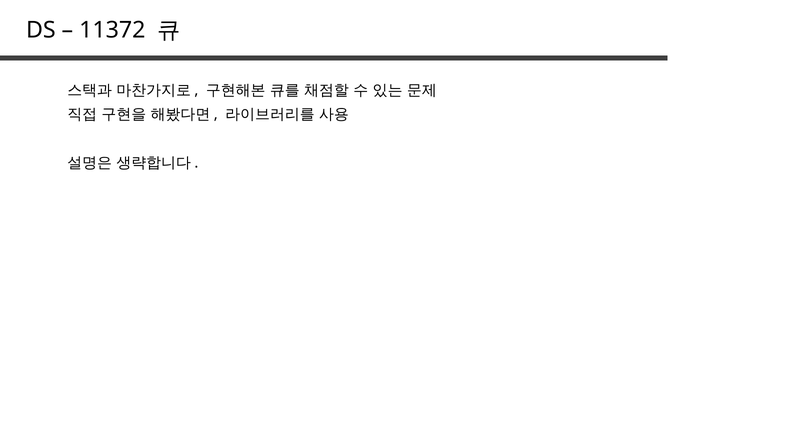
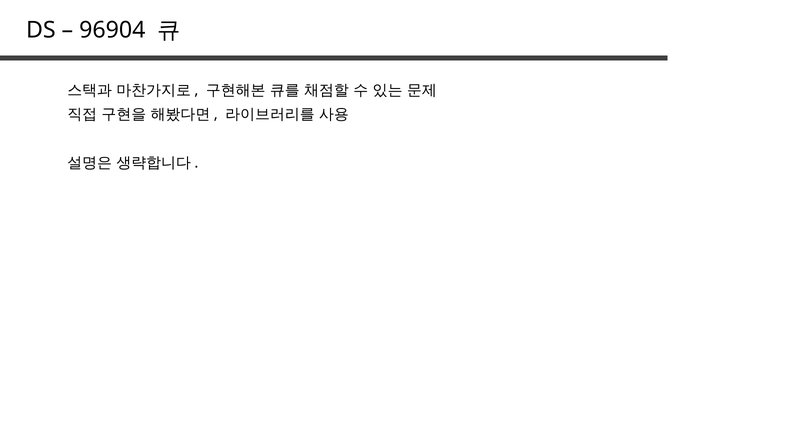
11372: 11372 -> 96904
